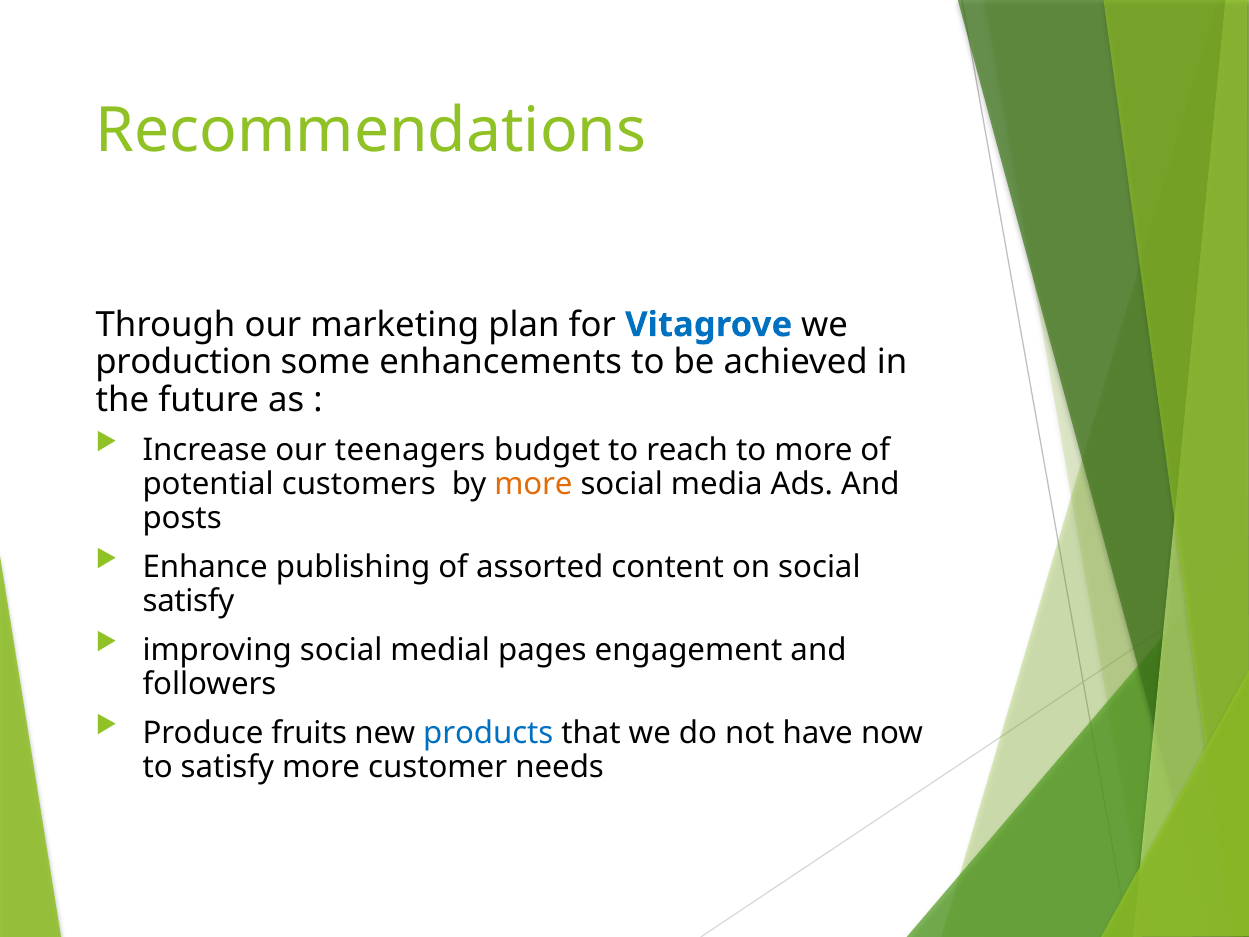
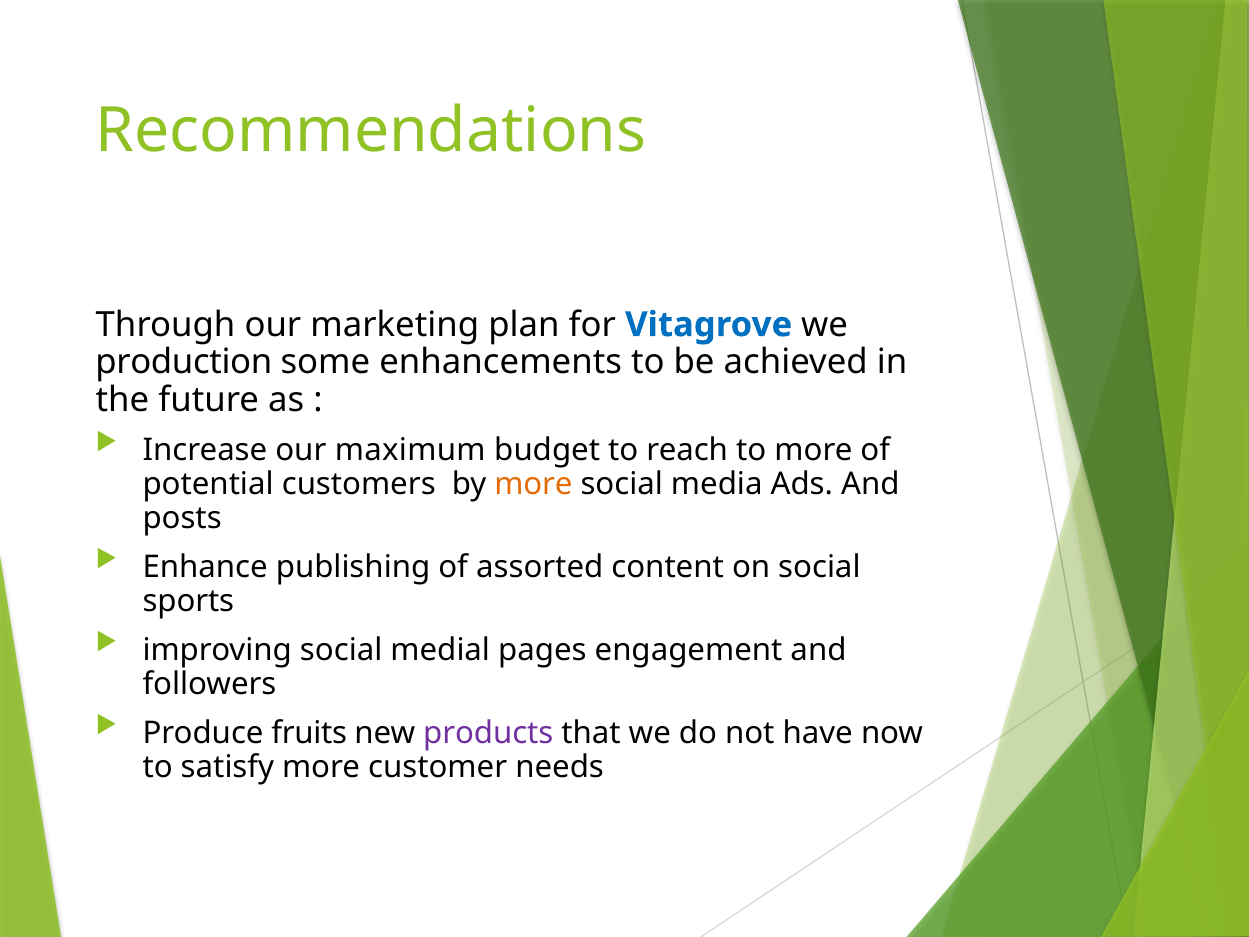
teenagers: teenagers -> maximum
satisfy at (188, 601): satisfy -> sports
products colour: blue -> purple
